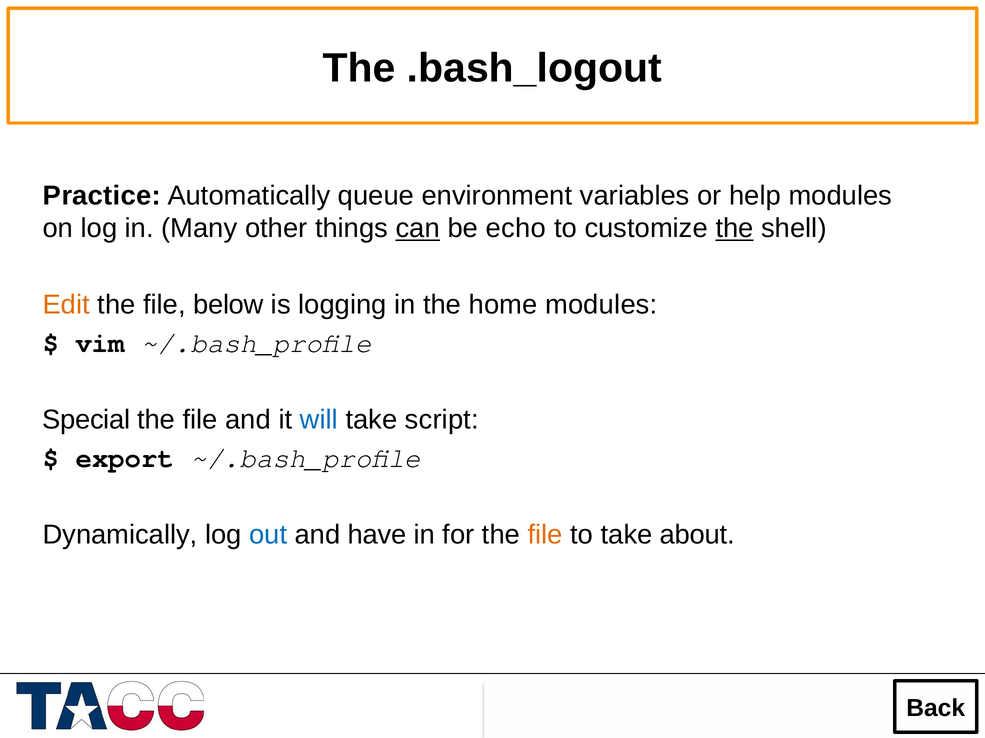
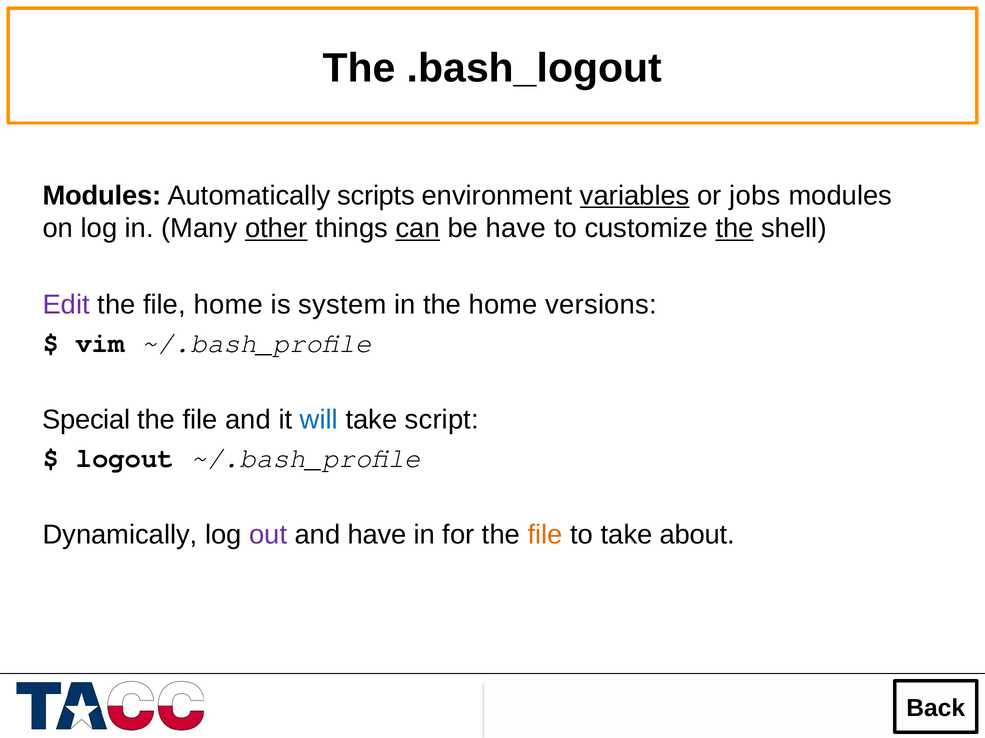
Practice at (102, 196): Practice -> Modules
queue: queue -> scripts
variables underline: none -> present
help: help -> jobs
other underline: none -> present
be echo: echo -> have
Edit colour: orange -> purple
file below: below -> home
logging: logging -> system
home modules: modules -> versions
export: export -> logout
out colour: blue -> purple
